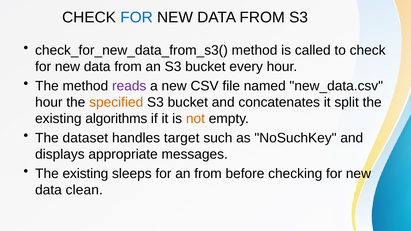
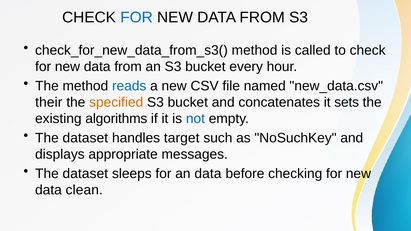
reads colour: purple -> blue
hour at (49, 102): hour -> their
split: split -> sets
not colour: orange -> blue
existing at (85, 174): existing -> dataset
an from: from -> data
